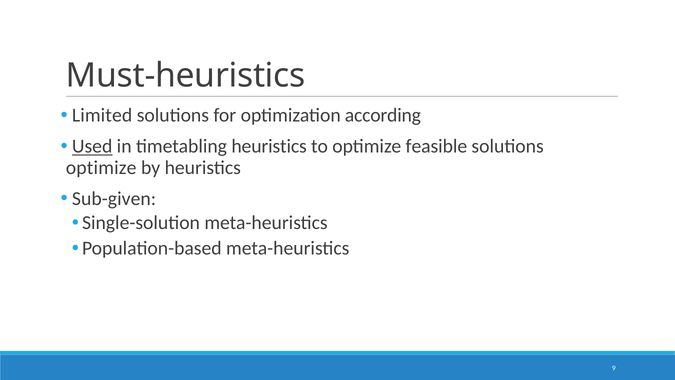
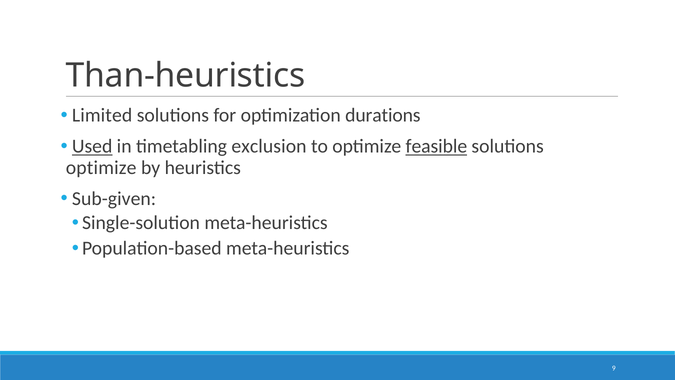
Must-heuristics: Must-heuristics -> Than-heuristics
according: according -> durations
timetabling heuristics: heuristics -> exclusion
feasible underline: none -> present
